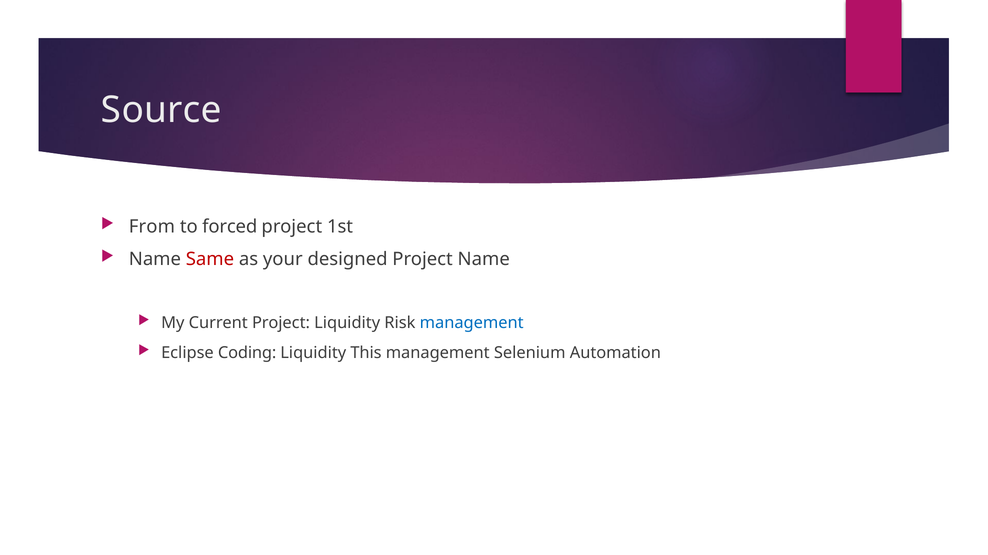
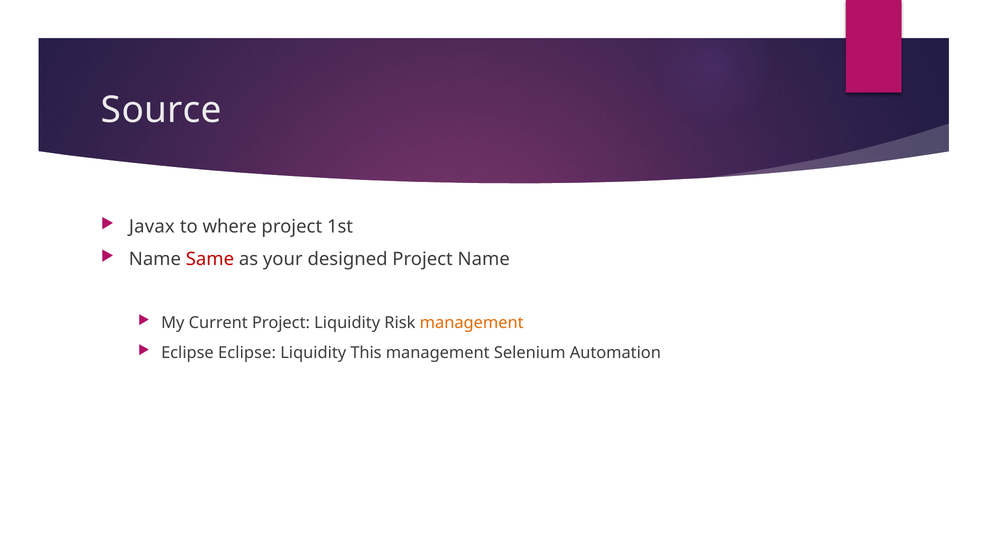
From: From -> Javax
forced: forced -> where
management at (472, 323) colour: blue -> orange
Eclipse Coding: Coding -> Eclipse
